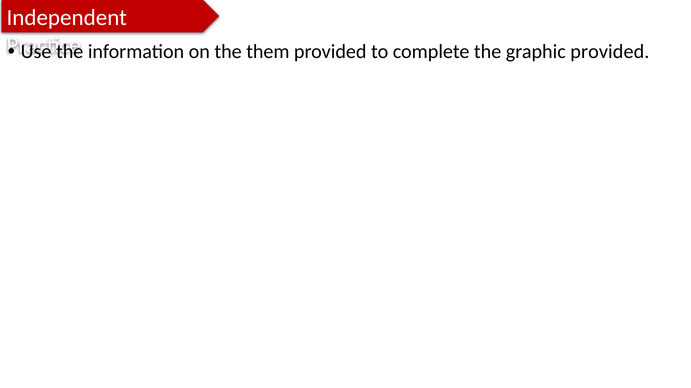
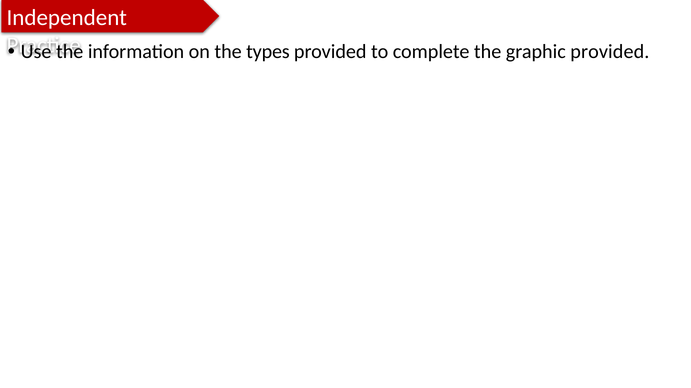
them: them -> types
